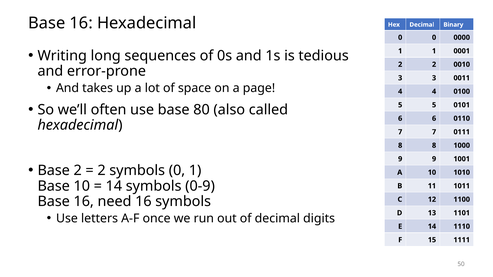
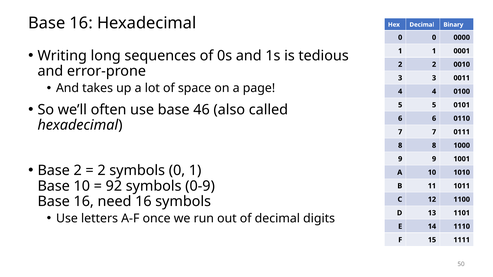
80: 80 -> 46
14 at (114, 186): 14 -> 92
